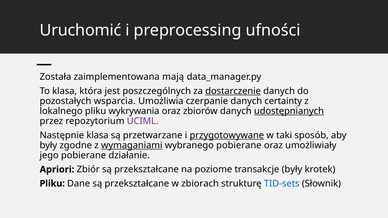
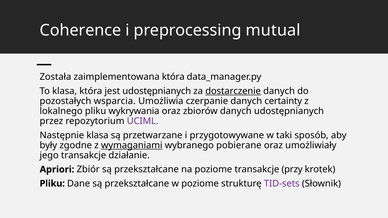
Uruchomić: Uruchomić -> Coherence
ufności: ufności -> mutual
zaimplementowana mają: mają -> która
jest poszczególnych: poszczególnych -> udostępnianych
udostępnianych at (289, 111) underline: present -> none
przygotowywane underline: present -> none
jego pobierane: pobierane -> transakcje
transakcje były: były -> przy
w zbiorach: zbiorach -> poziome
TID-sets colour: blue -> purple
